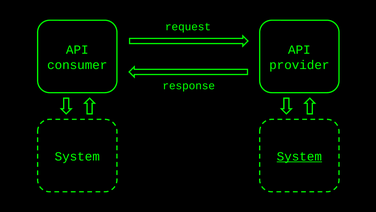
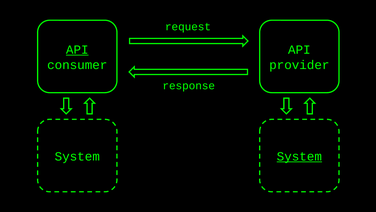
API at (77, 50) underline: none -> present
